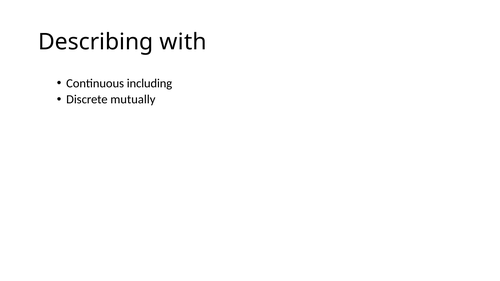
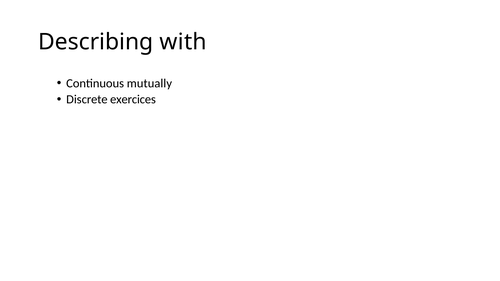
including: including -> mutually
mutually: mutually -> exercices
